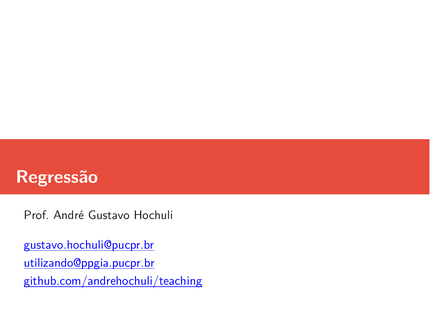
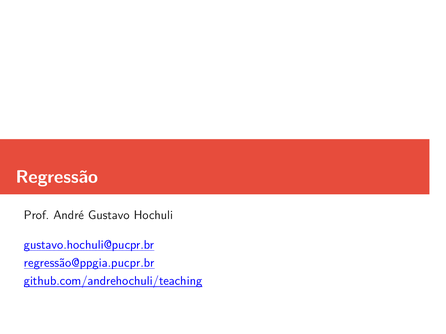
utilizando@ppgia.pucpr.br: utilizando@ppgia.pucpr.br -> regressão@ppgia.pucpr.br
